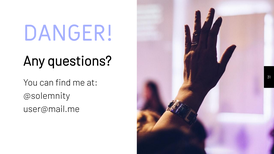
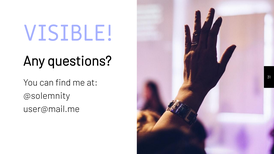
DANGER: DANGER -> VISIBLE
